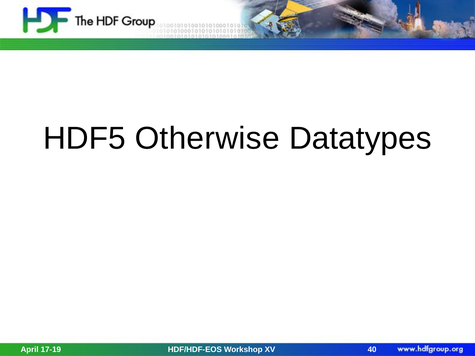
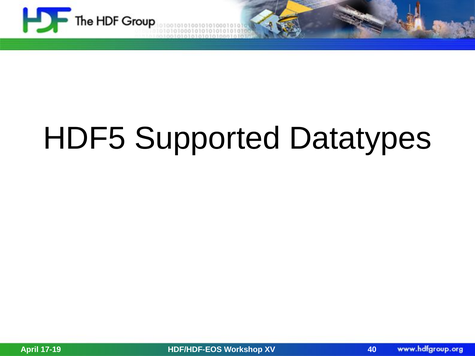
Otherwise: Otherwise -> Supported
